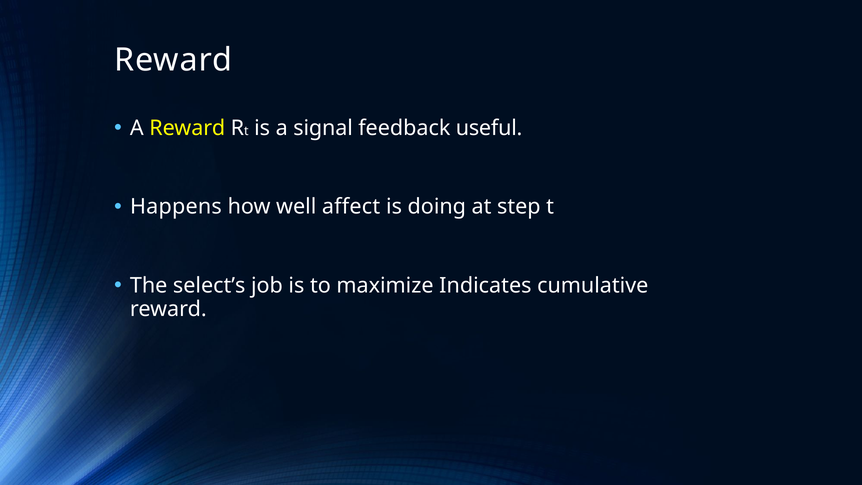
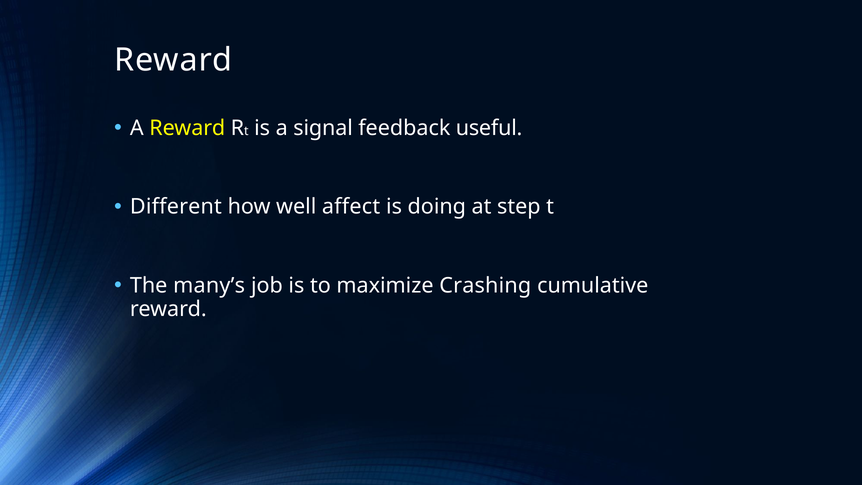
Happens: Happens -> Different
select’s: select’s -> many’s
Indicates: Indicates -> Crashing
